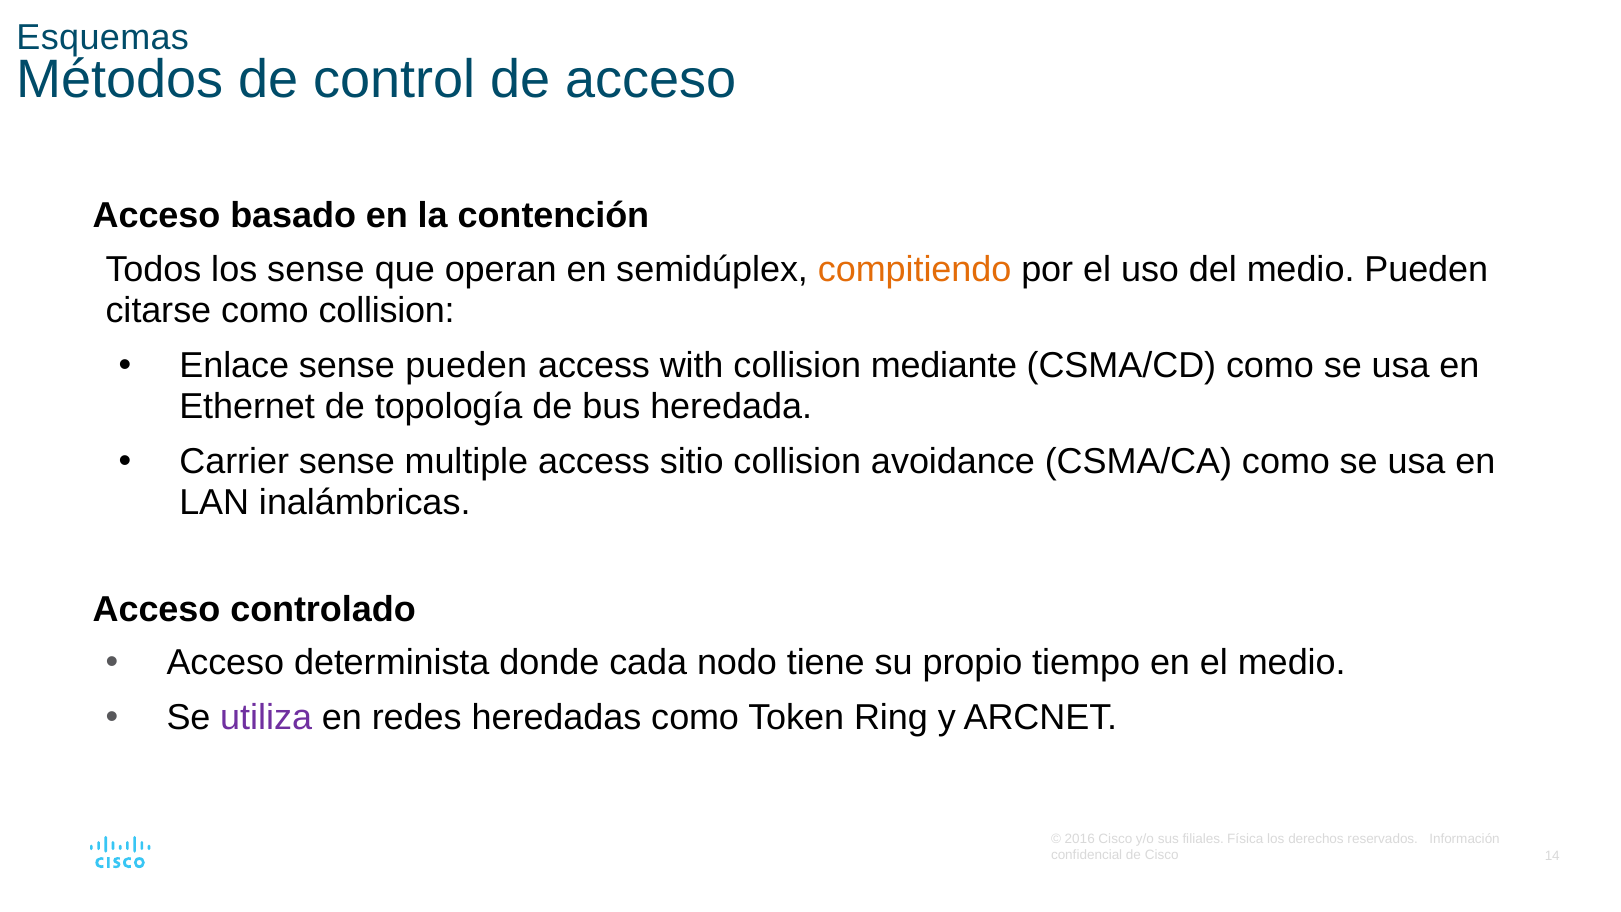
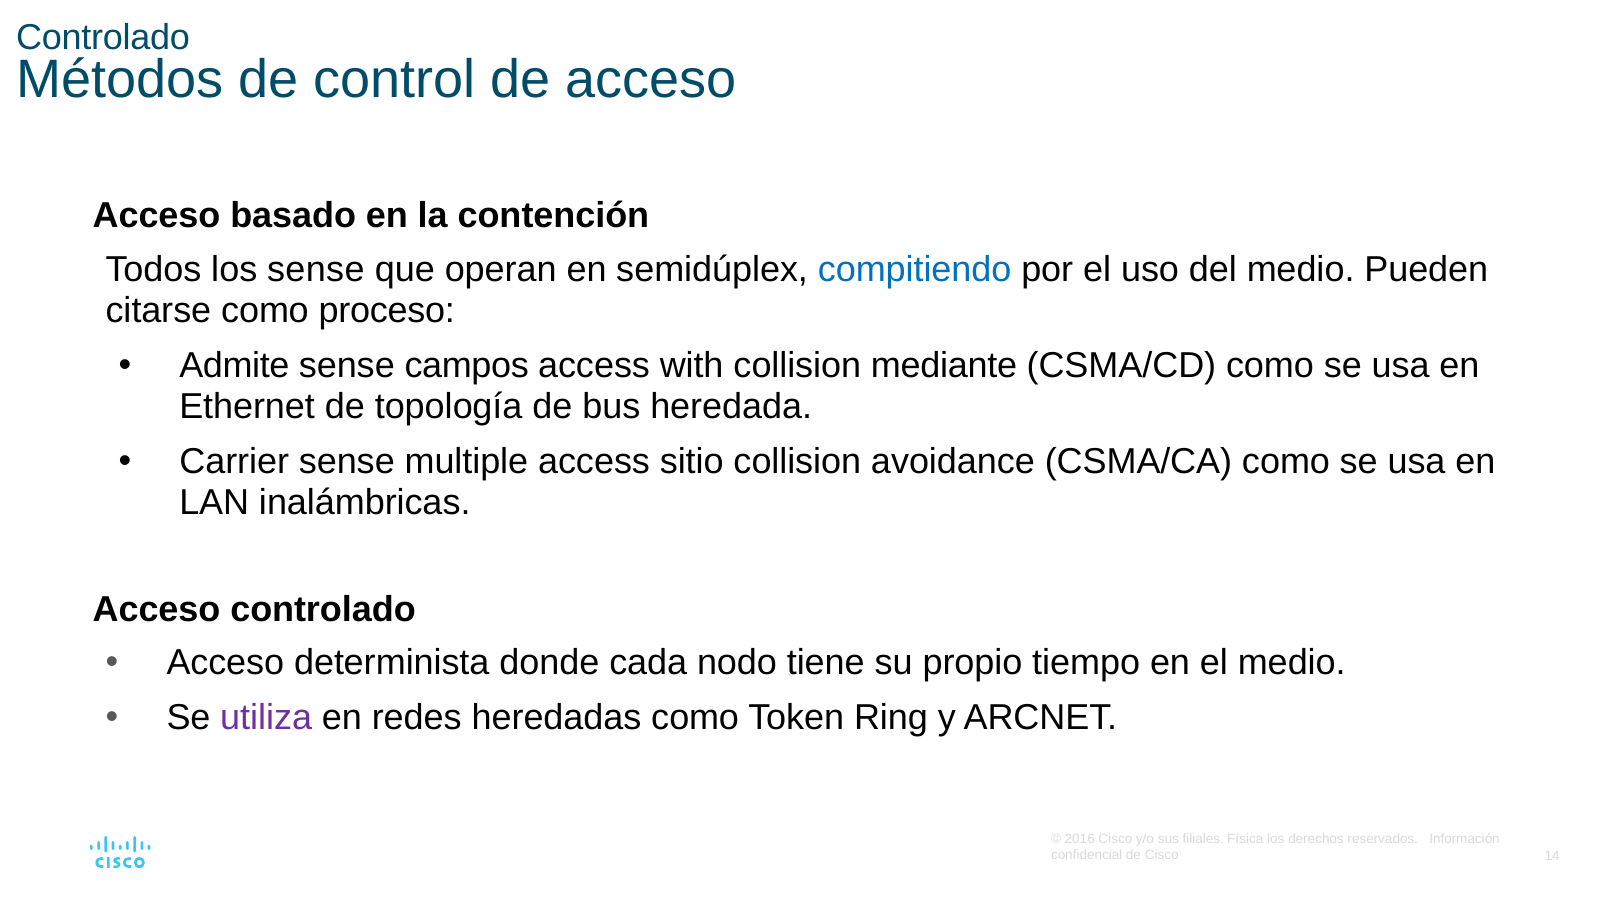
Esquemas at (103, 37): Esquemas -> Controlado
compitiendo colour: orange -> blue
como collision: collision -> proceso
Enlace: Enlace -> Admite
sense pueden: pueden -> campos
